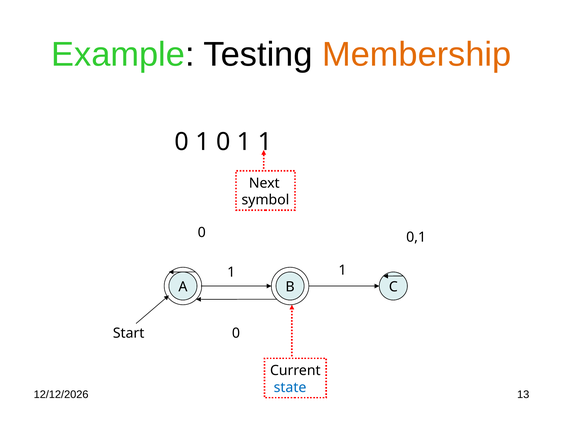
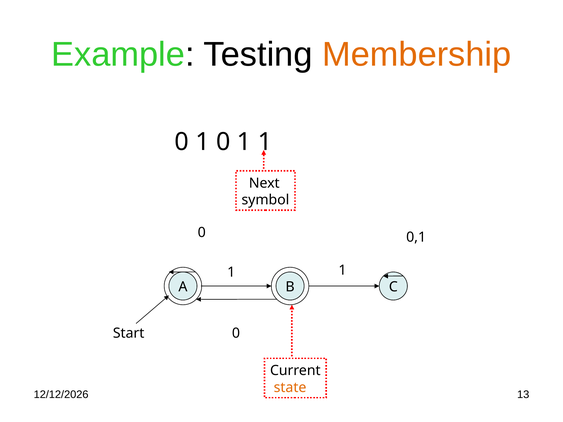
state colour: blue -> orange
